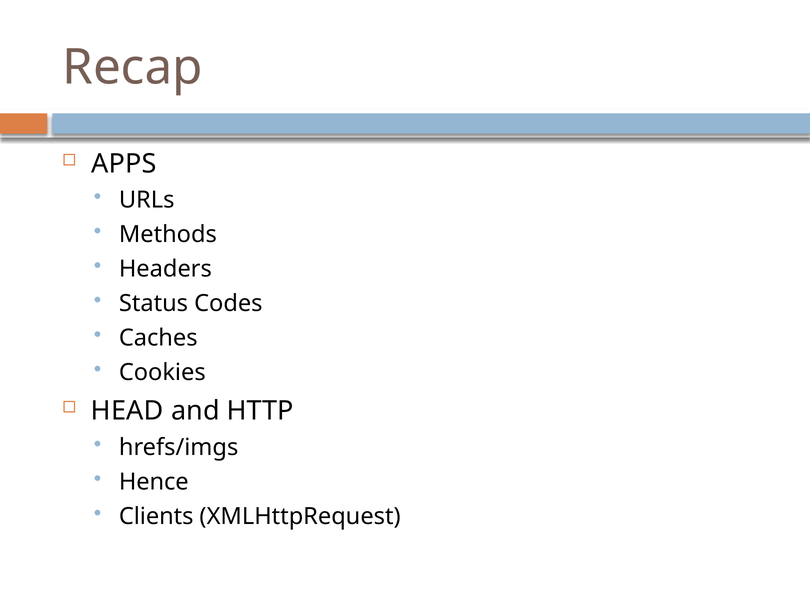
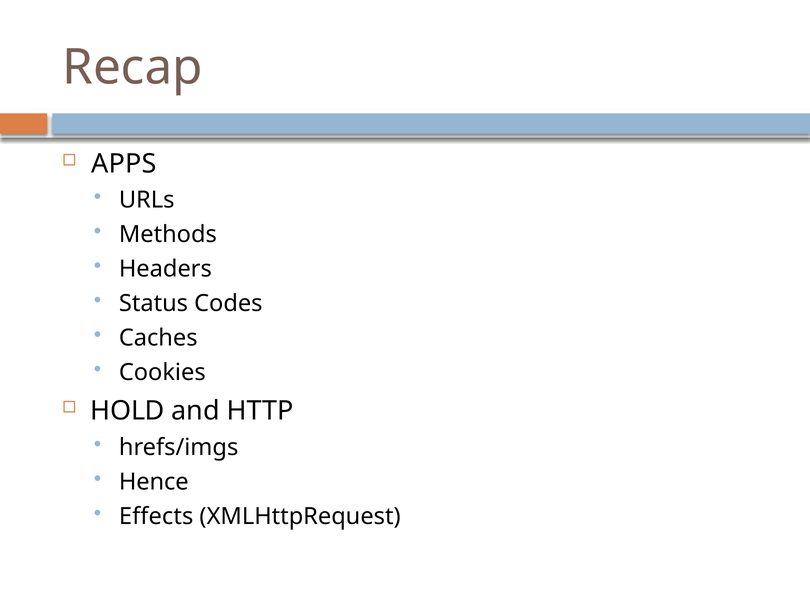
HEAD: HEAD -> HOLD
Clients: Clients -> Effects
